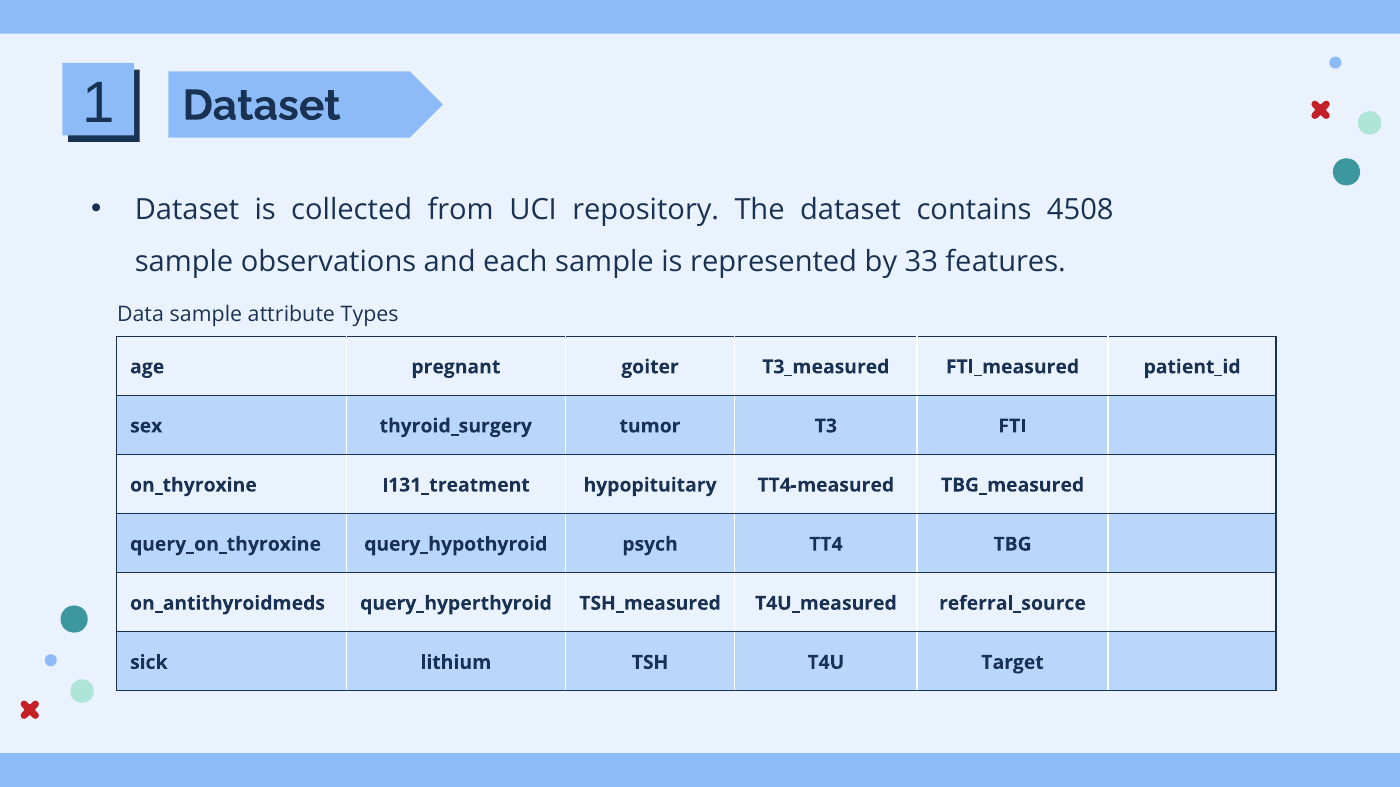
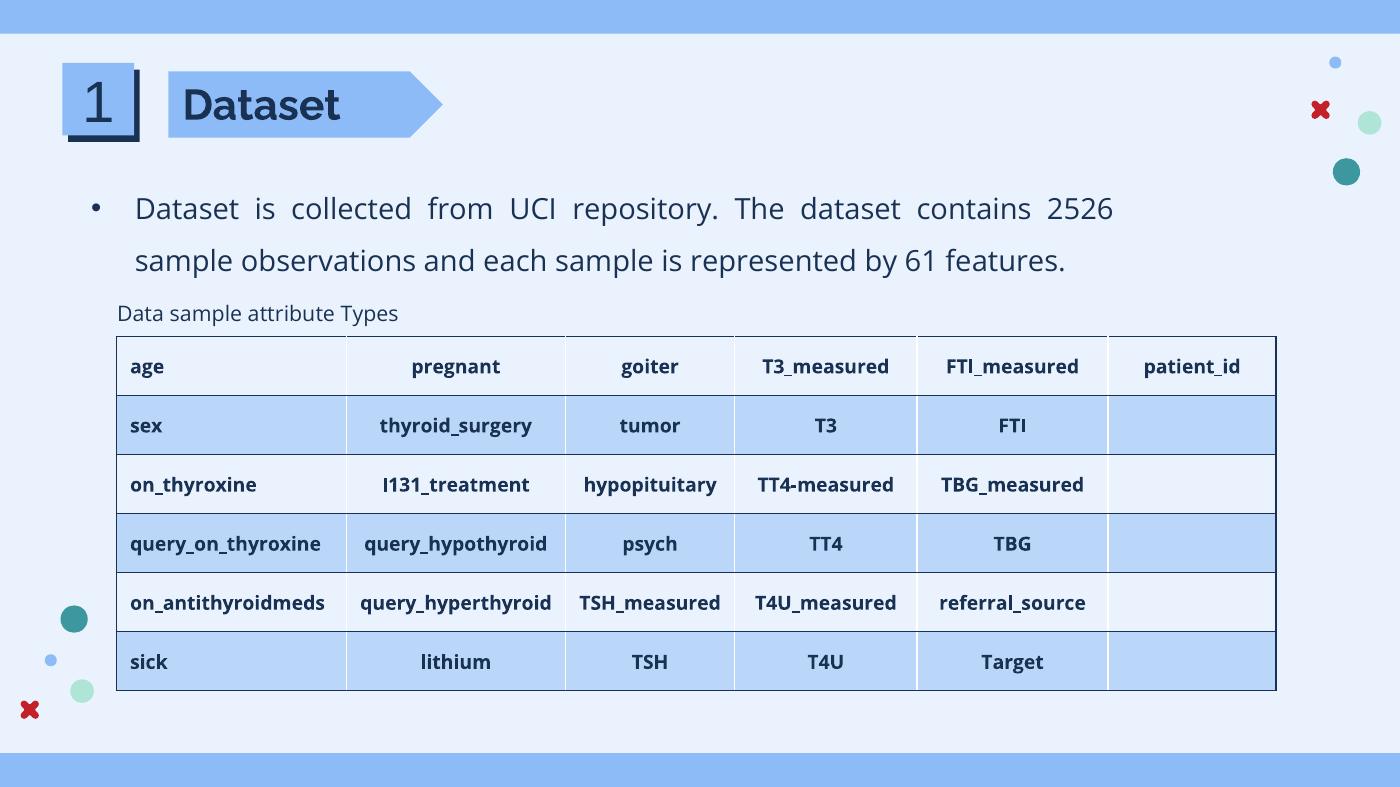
4508: 4508 -> 2526
33: 33 -> 61
